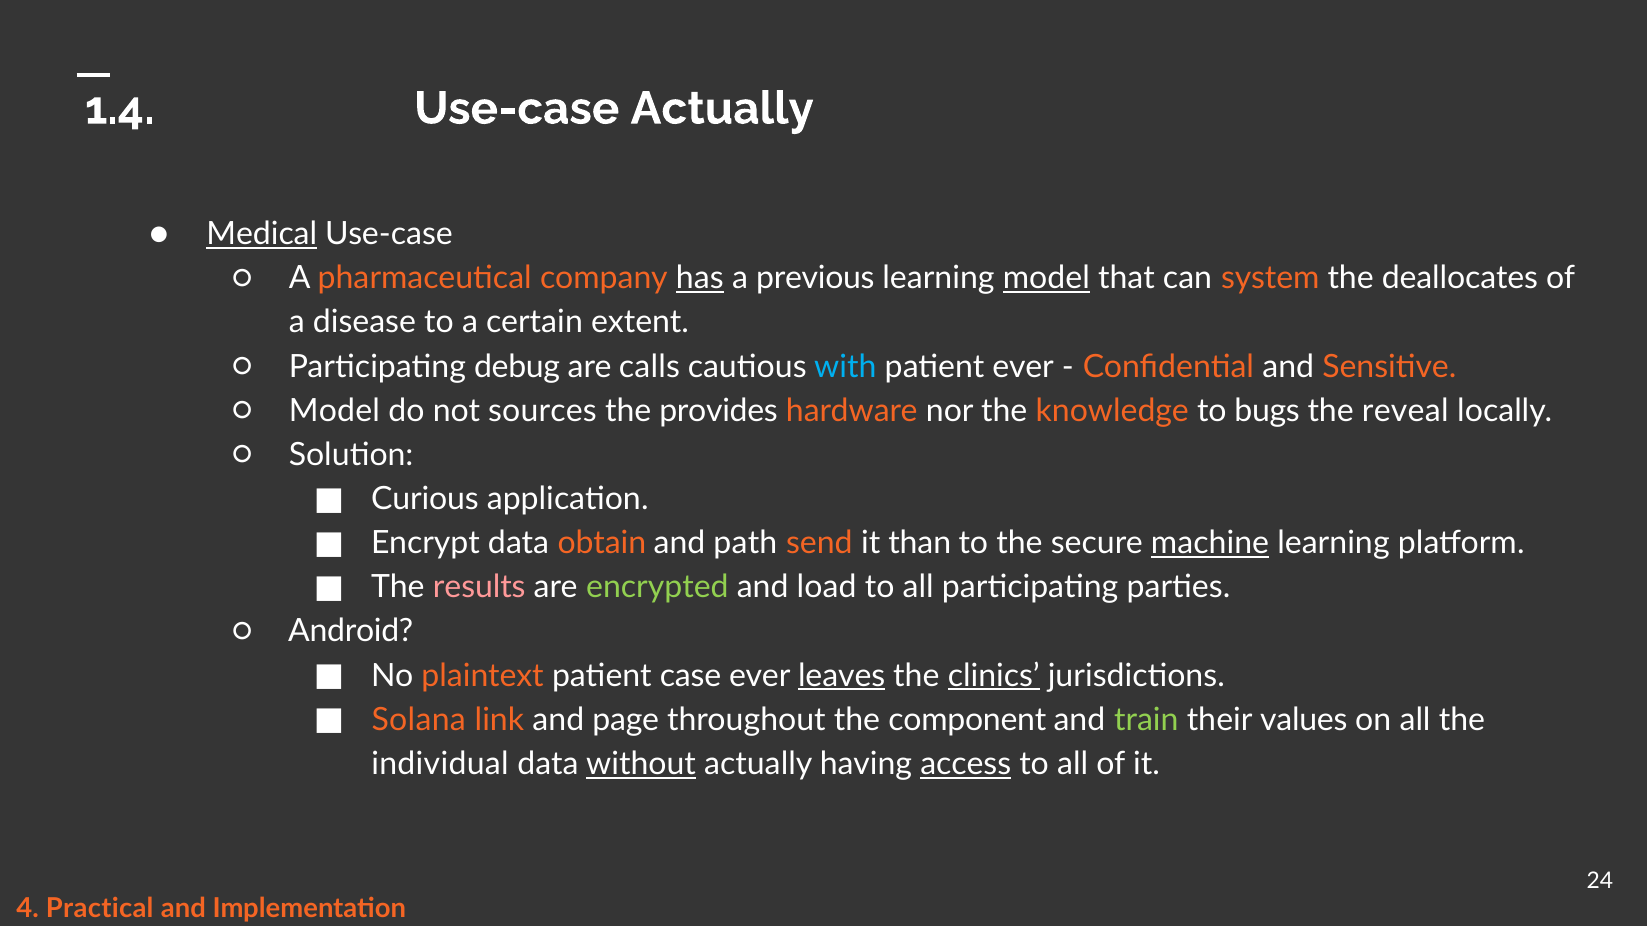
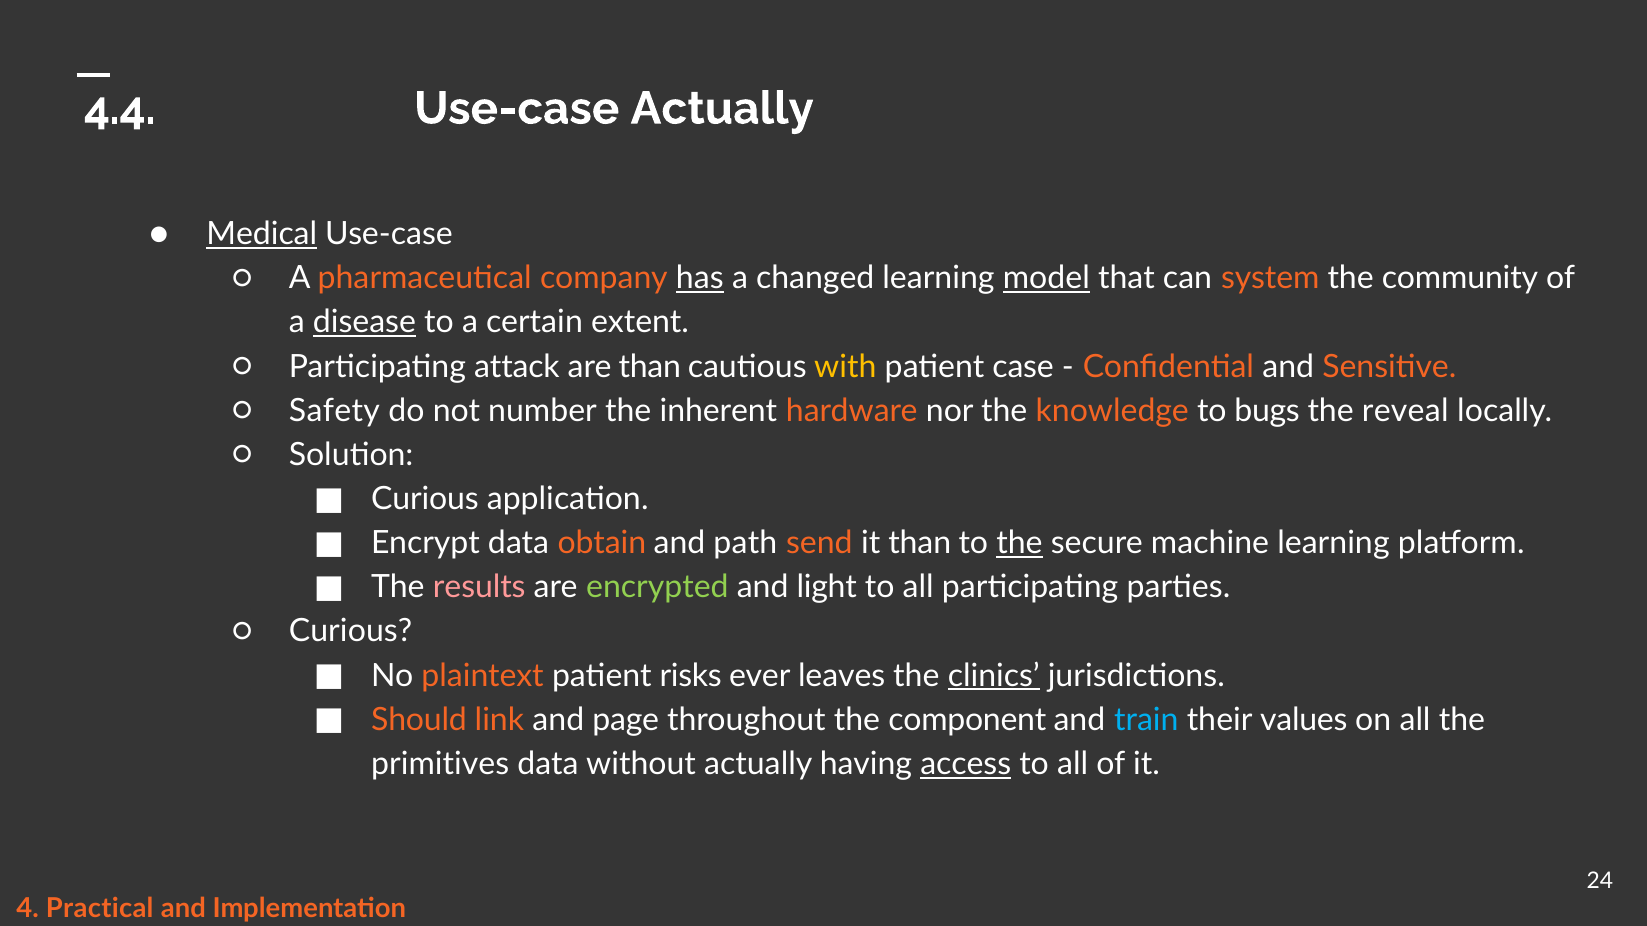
1.4: 1.4 -> 4.4
previous: previous -> changed
deallocates: deallocates -> community
disease underline: none -> present
debug: debug -> attack
are calls: calls -> than
with colour: light blue -> yellow
patient ever: ever -> case
Model at (334, 411): Model -> Safety
sources: sources -> number
provides: provides -> inherent
the at (1019, 543) underline: none -> present
machine underline: present -> none
load: load -> light
Android at (351, 632): Android -> Curious
case: case -> risks
leaves underline: present -> none
Solana: Solana -> Should
train colour: light green -> light blue
individual: individual -> primitives
without underline: present -> none
